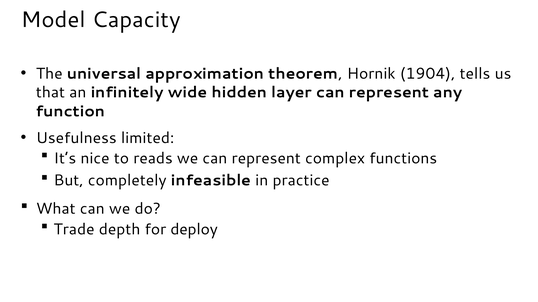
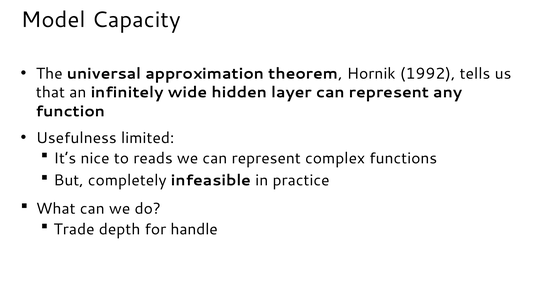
1904: 1904 -> 1992
deploy: deploy -> handle
